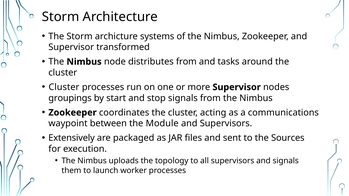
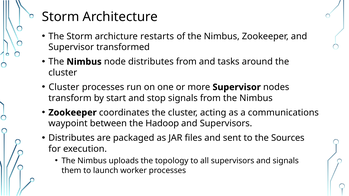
systems: systems -> restarts
groupings: groupings -> transform
Module: Module -> Hadoop
Extensively at (72, 138): Extensively -> Distributes
